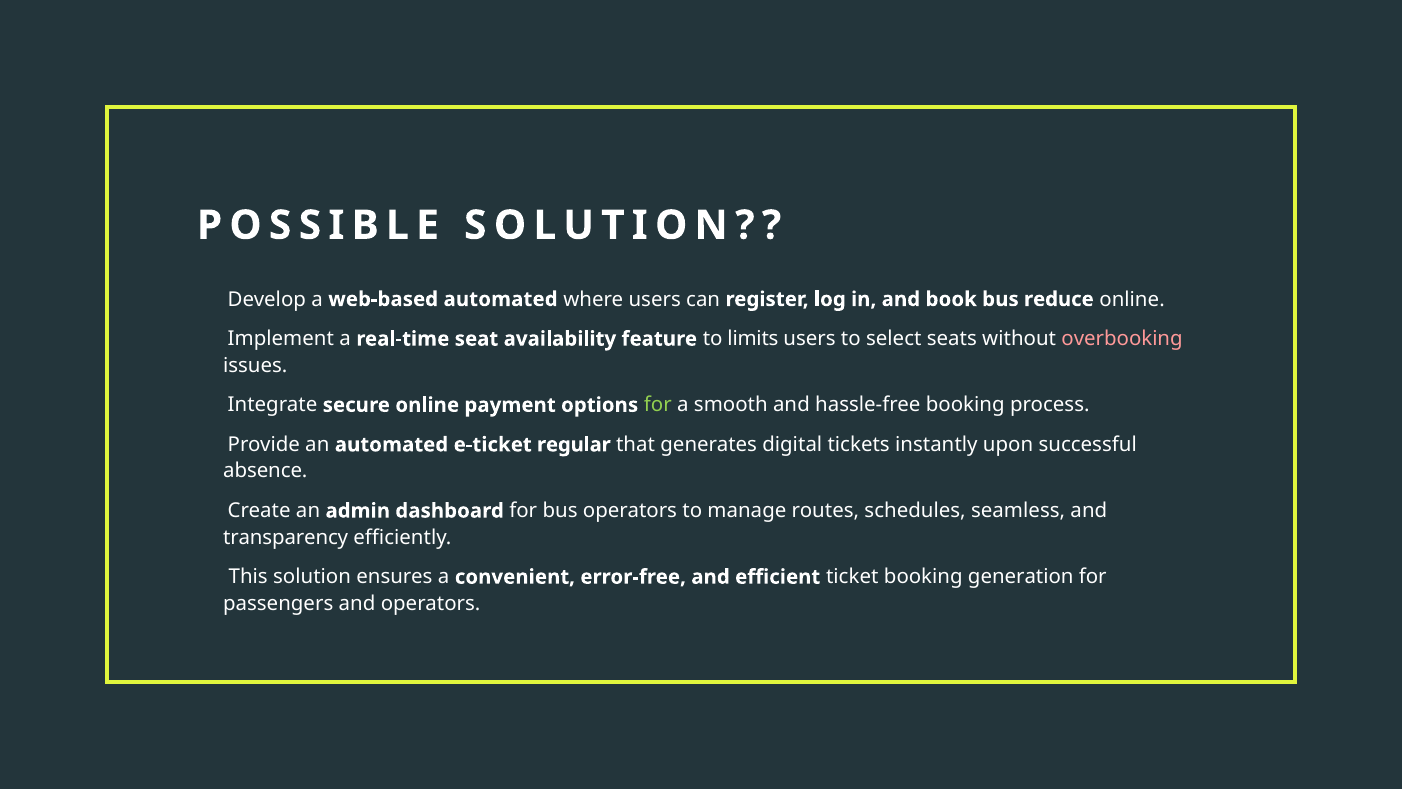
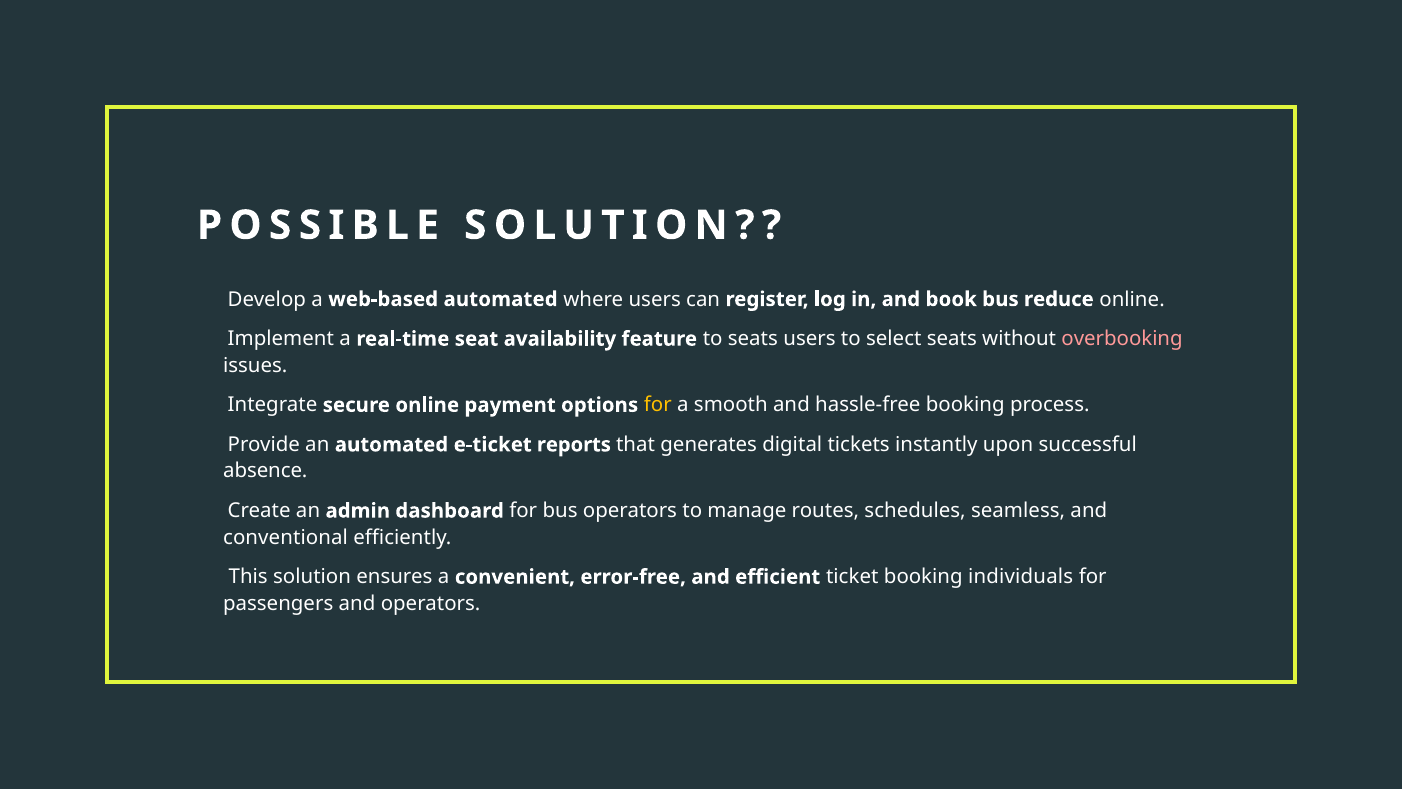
to limits: limits -> seats
for at (658, 405) colour: light green -> yellow
regular: regular -> reports
transparency: transparency -> conventional
generation: generation -> individuals
